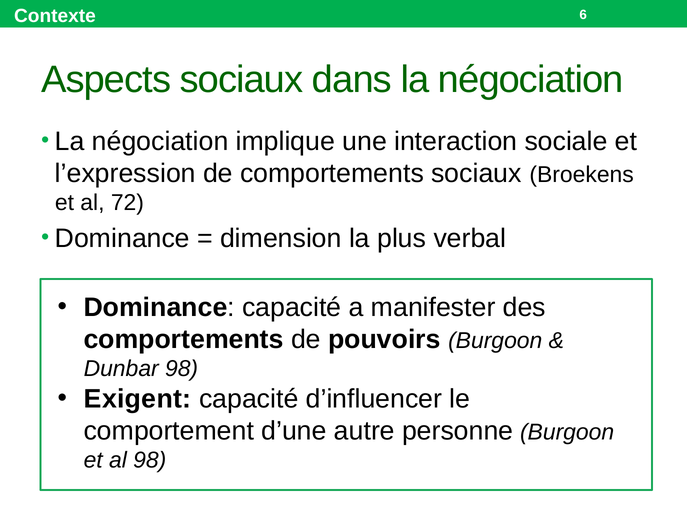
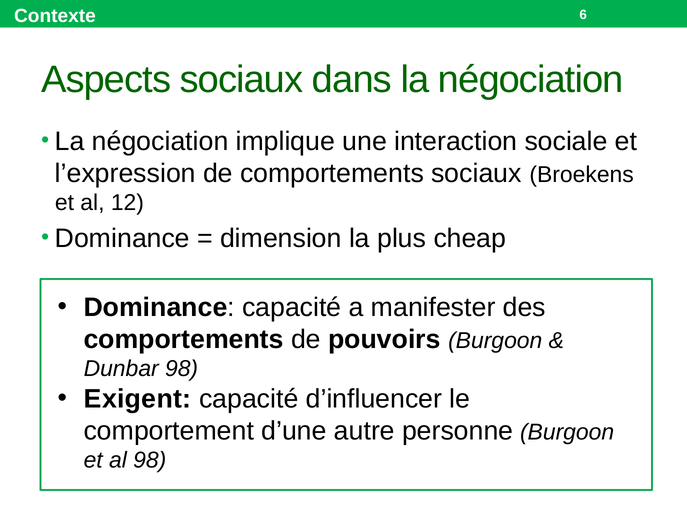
72: 72 -> 12
verbal: verbal -> cheap
